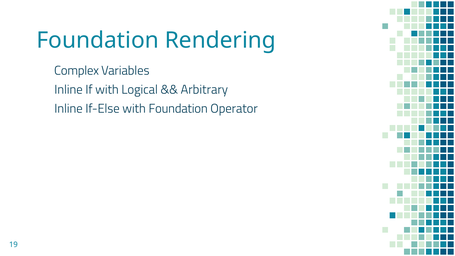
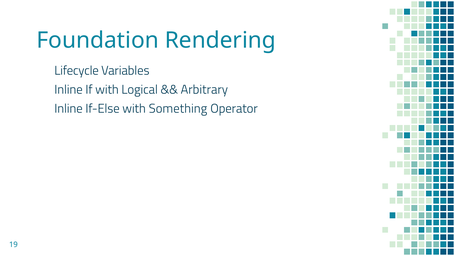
Complex: Complex -> Lifecycle
with Foundation: Foundation -> Something
